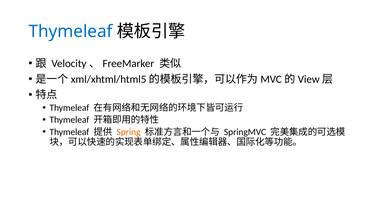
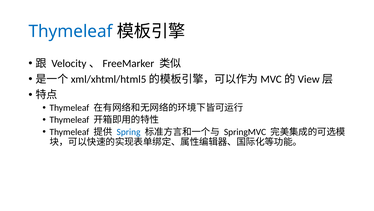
Spring colour: orange -> blue
